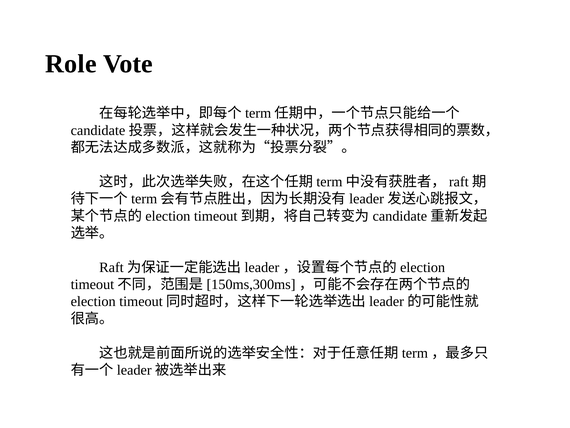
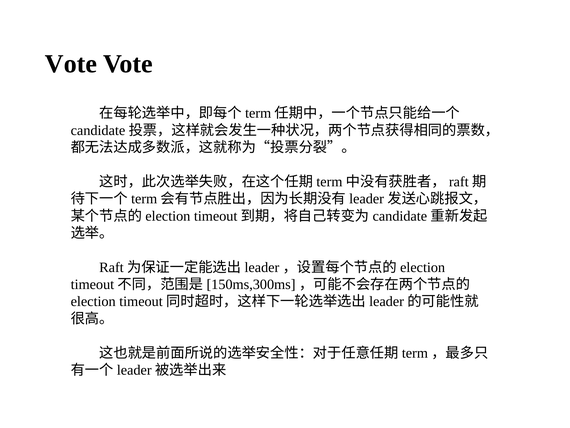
Role at (71, 64): Role -> Vote
